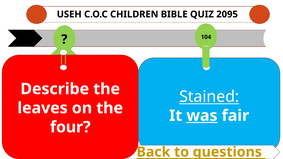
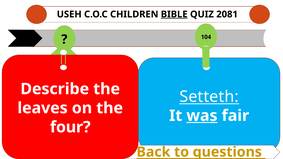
BIBLE underline: none -> present
2095: 2095 -> 2081
Stained: Stained -> Setteth
